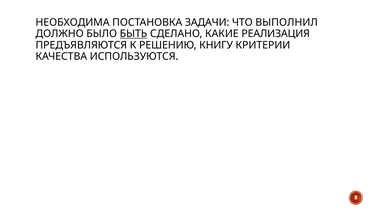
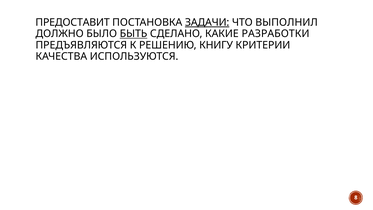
НЕОБХОДИМА: НЕОБХОДИМА -> ПРЕДОСТАВИТ
ЗАДАЧИ underline: none -> present
РЕАЛИЗАЦИЯ: РЕАЛИЗАЦИЯ -> РАЗРАБОТКИ
